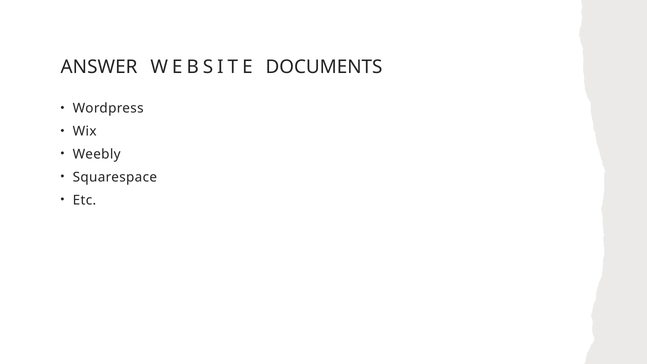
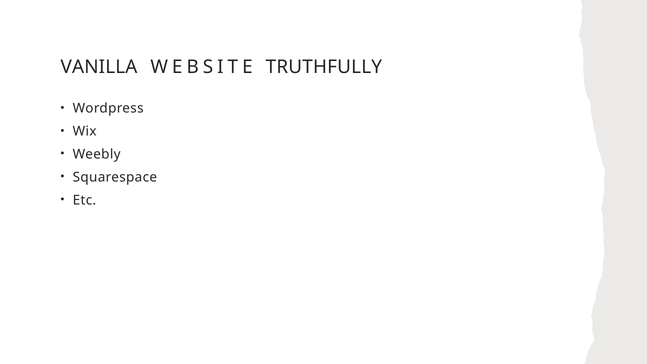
ANSWER: ANSWER -> VANILLA
DOCUMENTS: DOCUMENTS -> TRUTHFULLY
